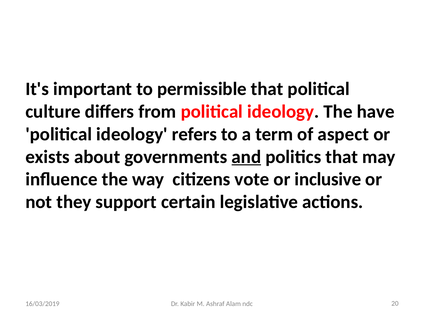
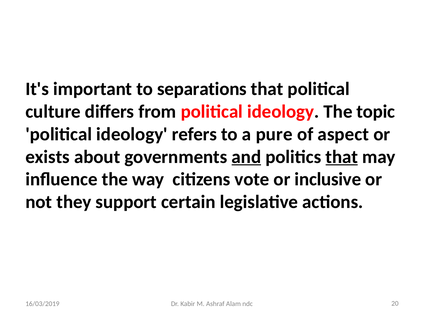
permissible: permissible -> separations
have: have -> topic
term: term -> pure
that at (342, 157) underline: none -> present
